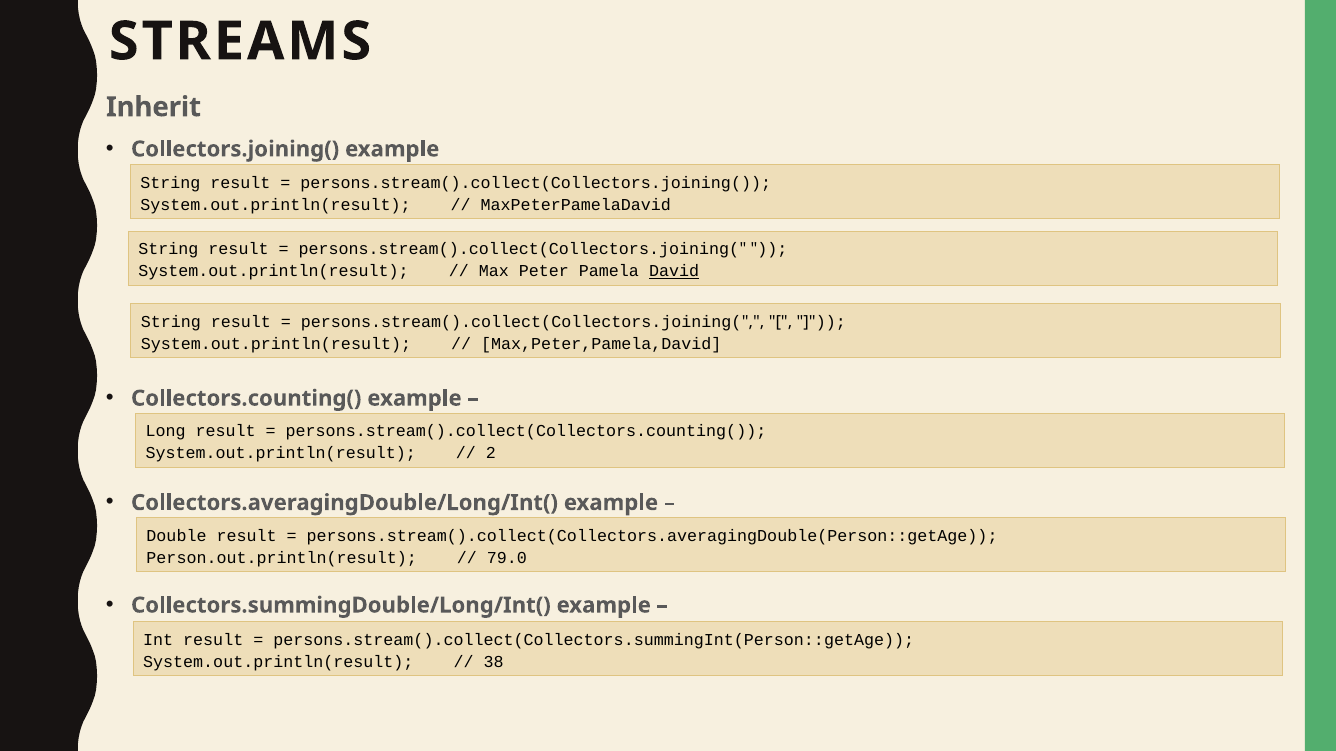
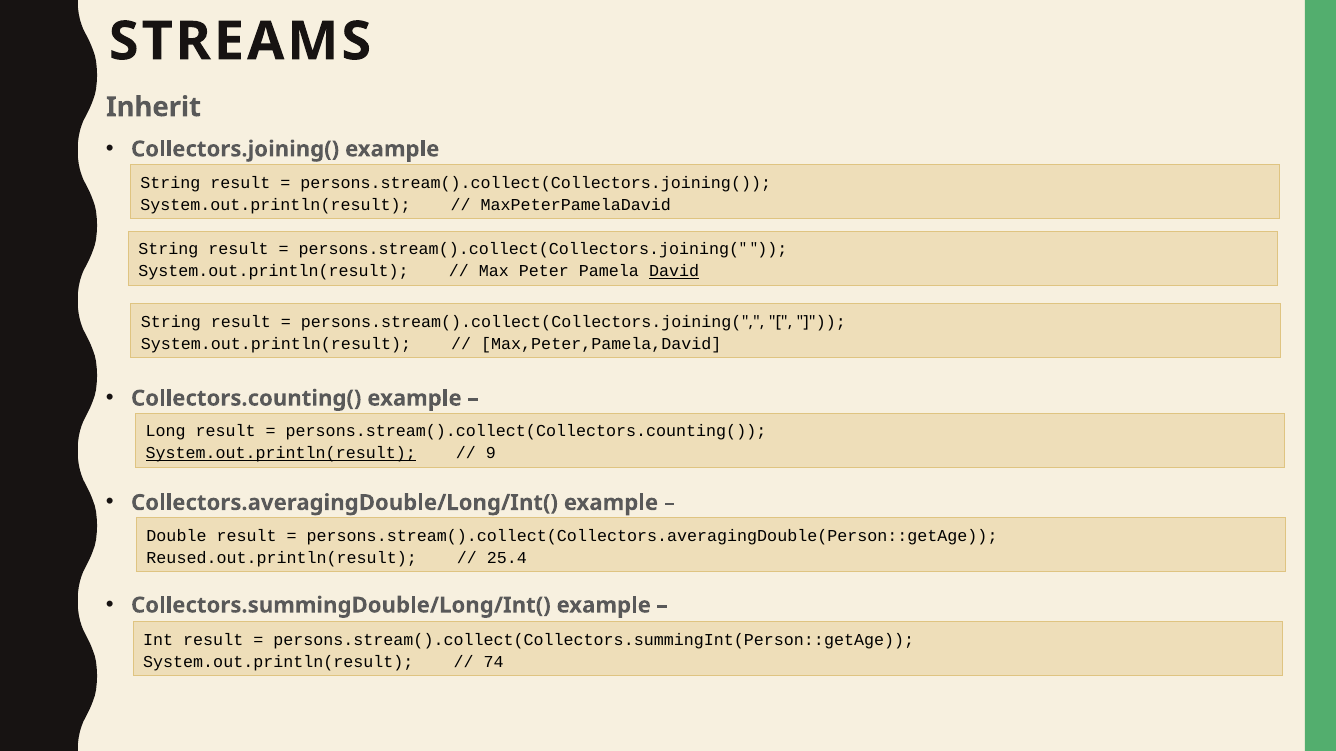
System.out.println(result at (281, 454) underline: none -> present
2: 2 -> 9
Person.out.println(result: Person.out.println(result -> Reused.out.println(result
79.0: 79.0 -> 25.4
38: 38 -> 74
